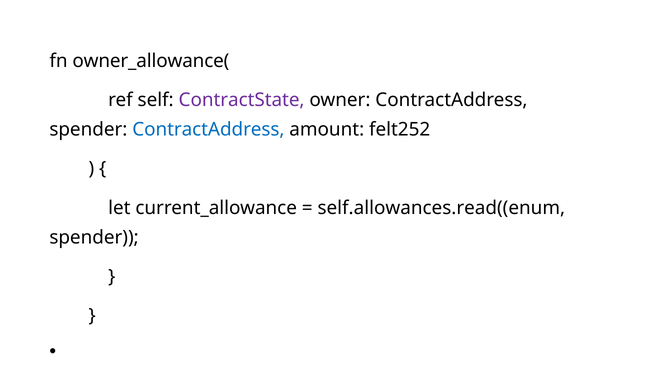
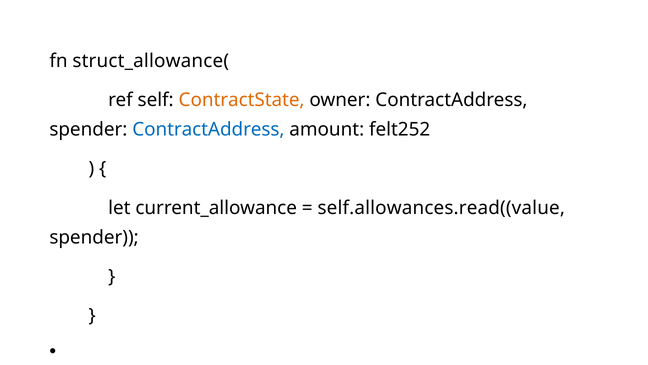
owner_allowance(: owner_allowance( -> struct_allowance(
ContractState at (242, 100) colour: purple -> orange
self.allowances.read((enum: self.allowances.read((enum -> self.allowances.read((value
